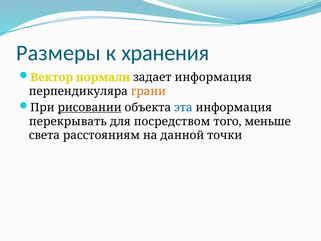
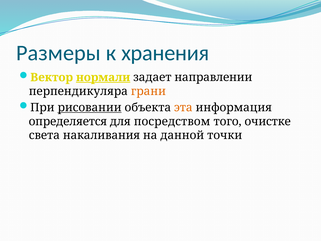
нормали underline: none -> present
задает информация: информация -> направлении
эта colour: blue -> orange
перекрывать: перекрывать -> определяется
меньше: меньше -> очистке
расстояниям: расстояниям -> накаливания
